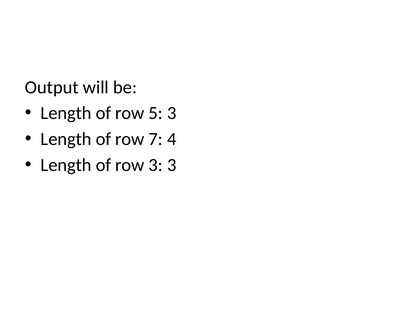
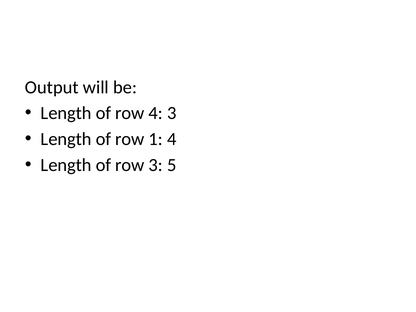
row 5: 5 -> 4
7: 7 -> 1
3 3: 3 -> 5
